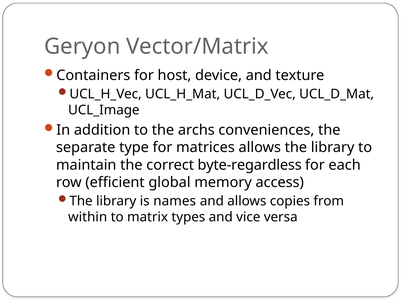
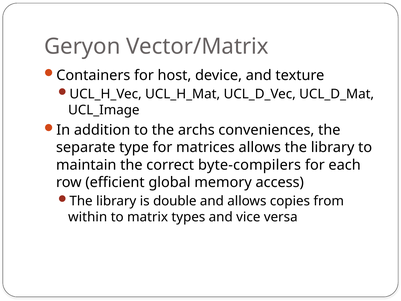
byte-regardless: byte-regardless -> byte-compilers
names: names -> double
